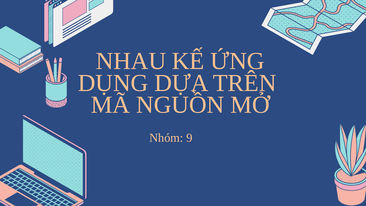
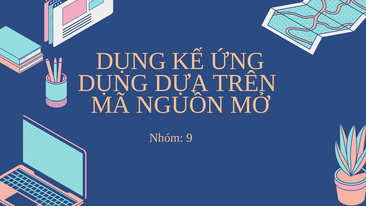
NHAU at (131, 61): NHAU -> DỤNG
